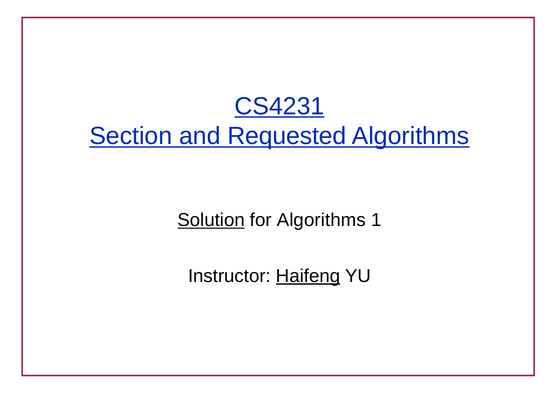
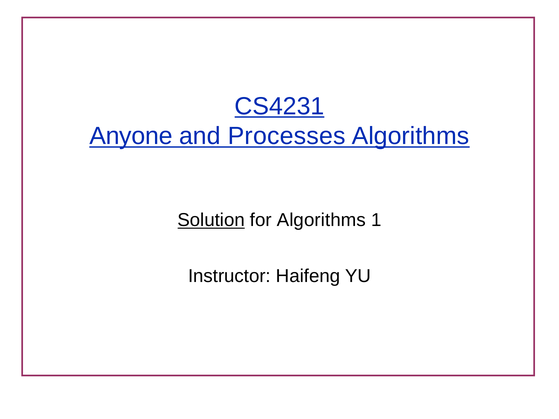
Section: Section -> Anyone
Requested: Requested -> Processes
Haifeng underline: present -> none
